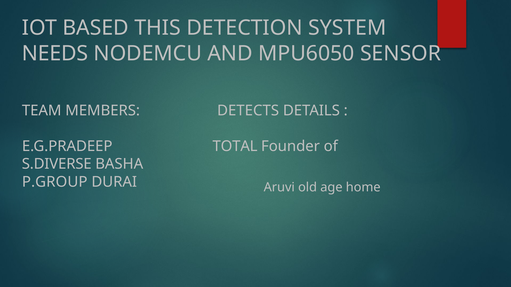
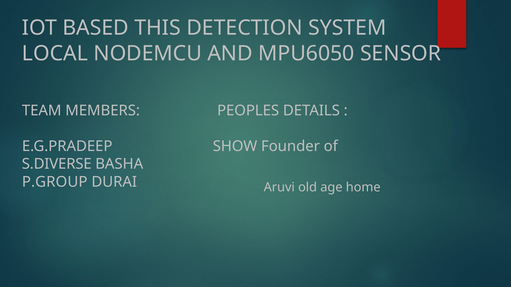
NEEDS: NEEDS -> LOCAL
DETECTS: DETECTS -> PEOPLES
TOTAL: TOTAL -> SHOW
